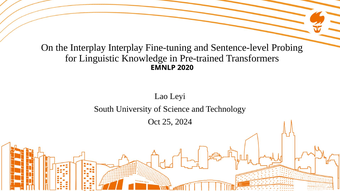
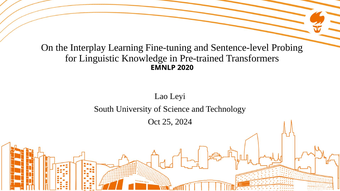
Interplay Interplay: Interplay -> Learning
